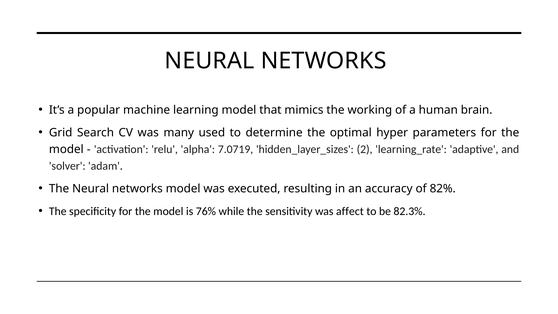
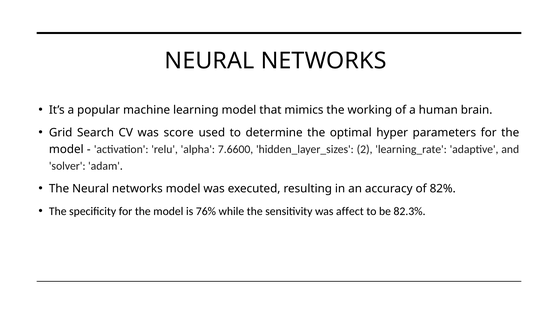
many: many -> score
7.0719: 7.0719 -> 7.6600
